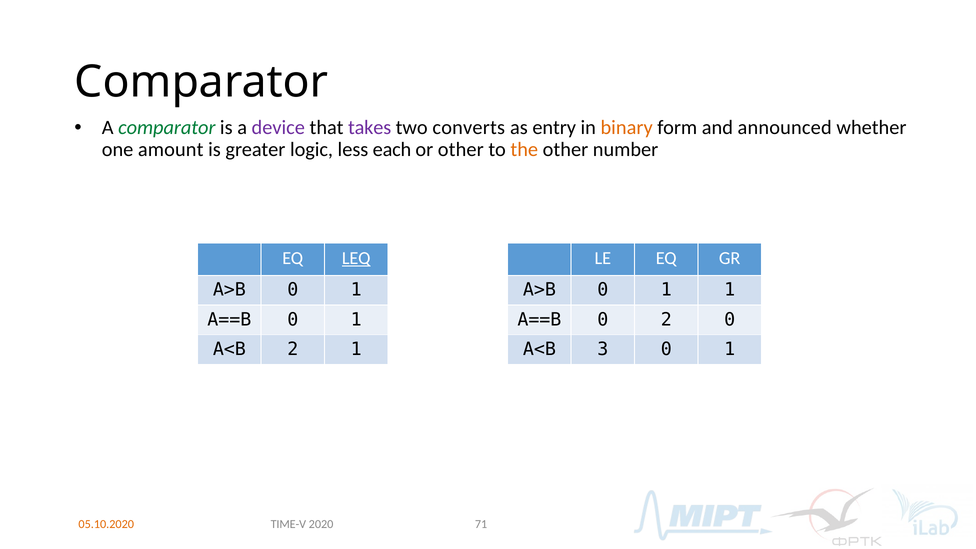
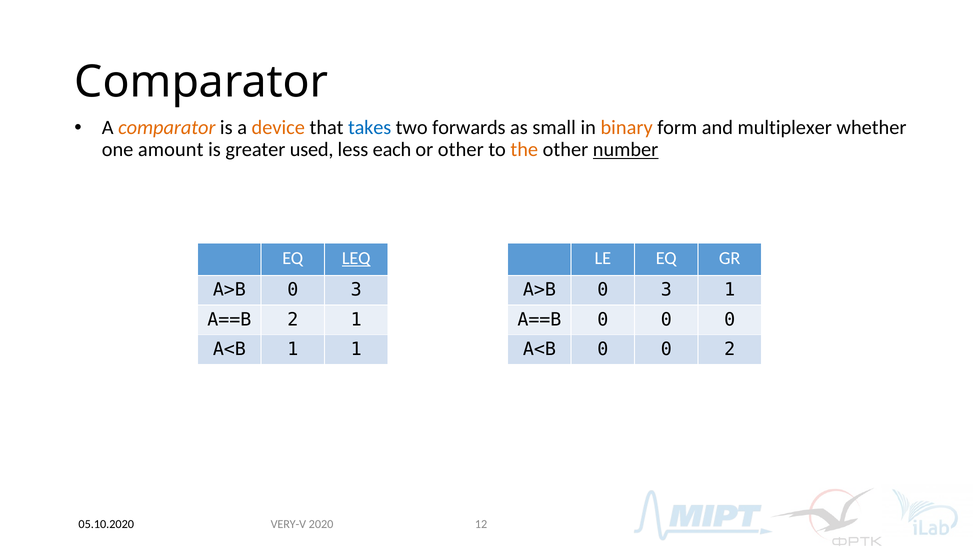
comparator at (167, 128) colour: green -> orange
device colour: purple -> orange
takes colour: purple -> blue
converts: converts -> forwards
entry: entry -> small
announced: announced -> multiplexer
logic: logic -> used
number underline: none -> present
1 at (356, 290): 1 -> 3
1 at (666, 290): 1 -> 3
0 at (293, 320): 0 -> 2
A==B 0 2: 2 -> 0
A<B 2: 2 -> 1
A<B 3: 3 -> 0
1 at (730, 349): 1 -> 2
TIME-V: TIME-V -> VERY-V
71: 71 -> 12
05.10.2020 colour: orange -> black
